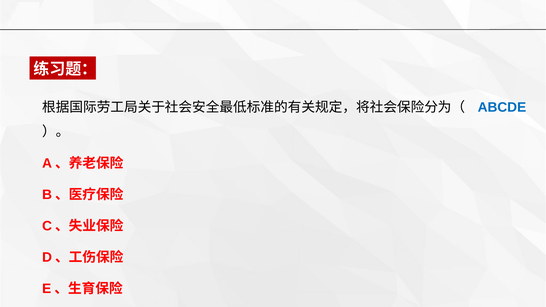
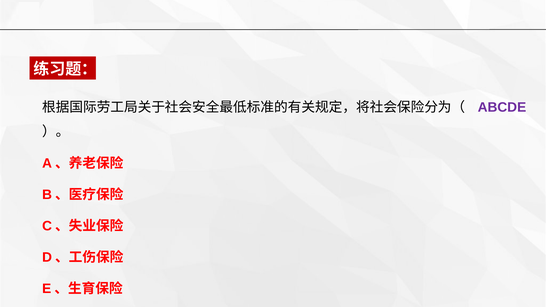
ABCDE colour: blue -> purple
